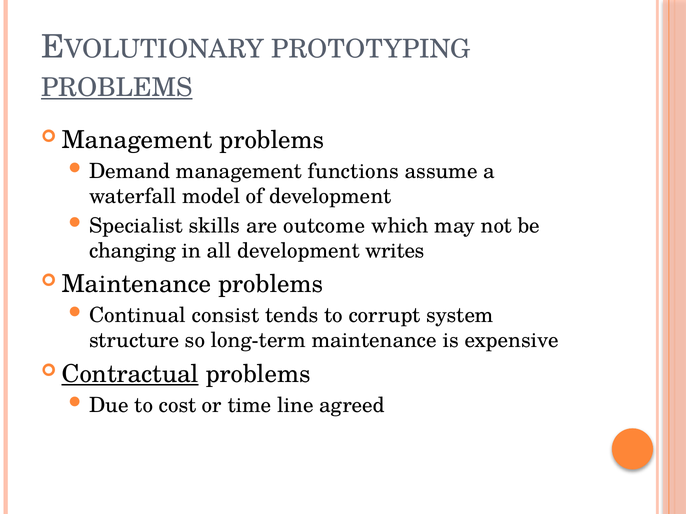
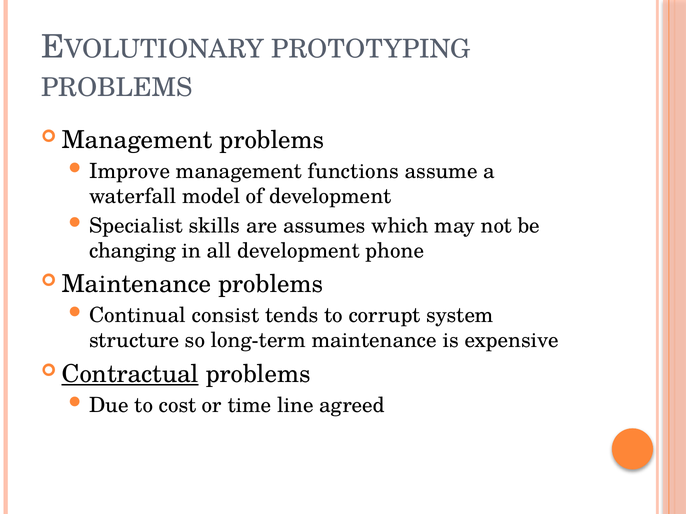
PROBLEMS at (117, 88) underline: present -> none
Demand: Demand -> Improve
outcome: outcome -> assumes
writes: writes -> phone
